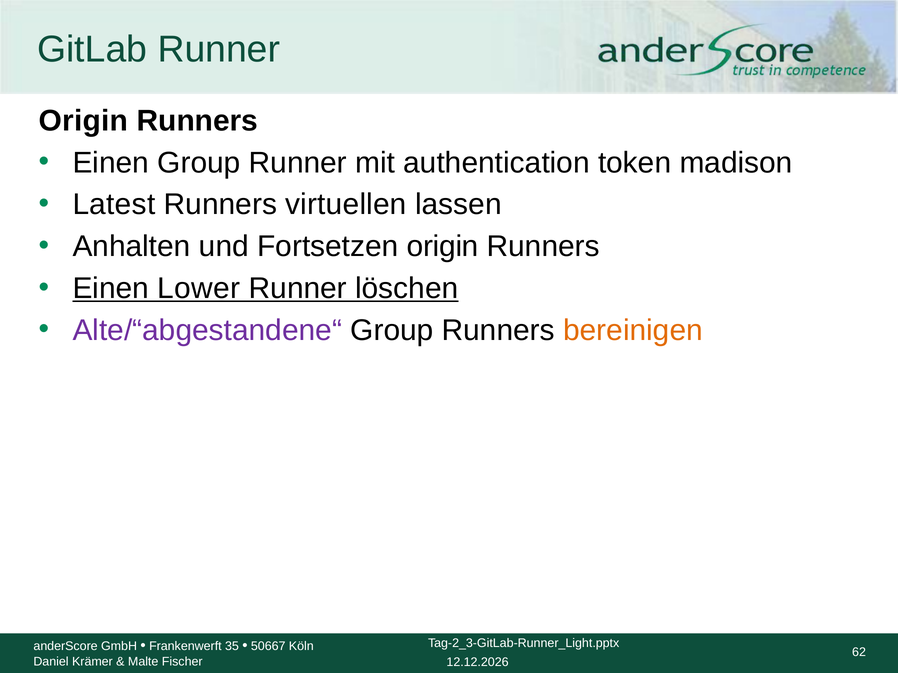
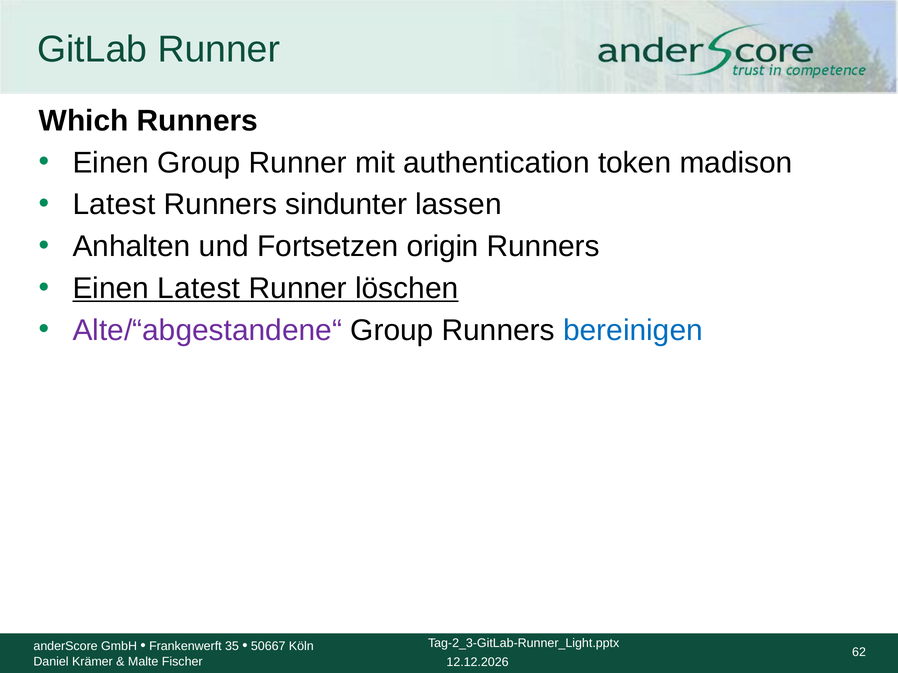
Origin at (83, 121): Origin -> Which
virtuellen: virtuellen -> sindunter
Einen Lower: Lower -> Latest
bereinigen colour: orange -> blue
